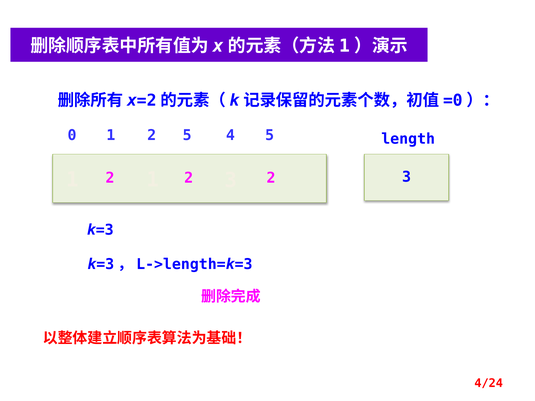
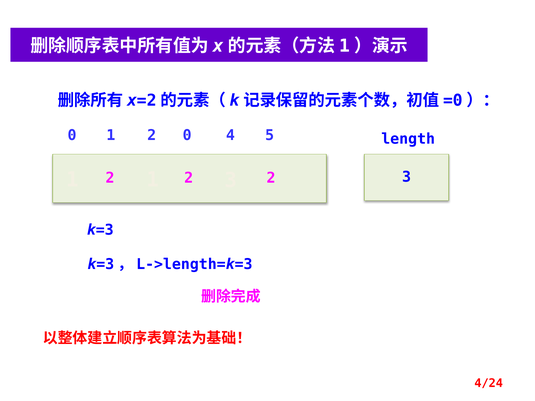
2 5: 5 -> 0
